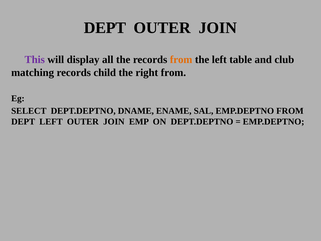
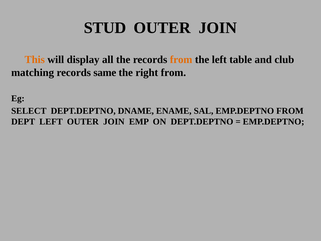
DEPT at (105, 28): DEPT -> STUD
This colour: purple -> orange
child: child -> same
